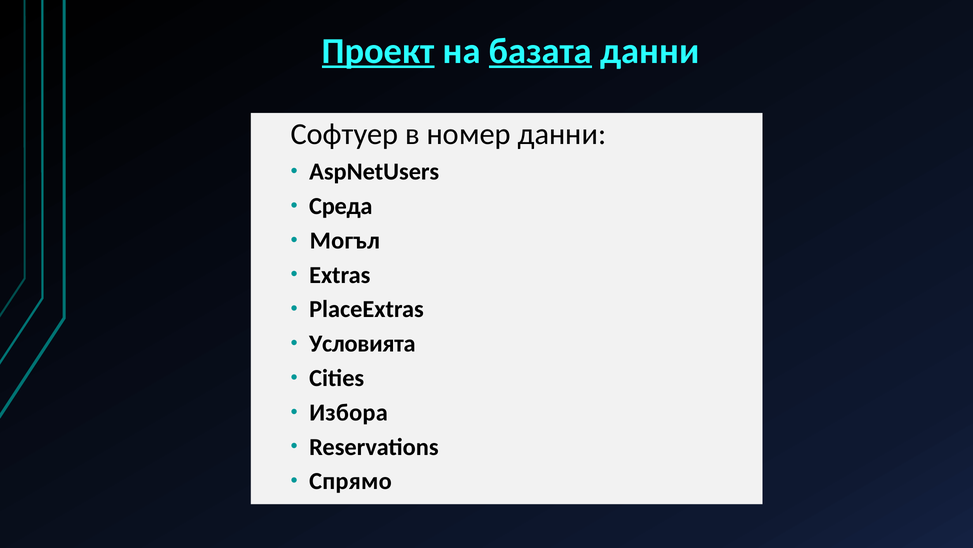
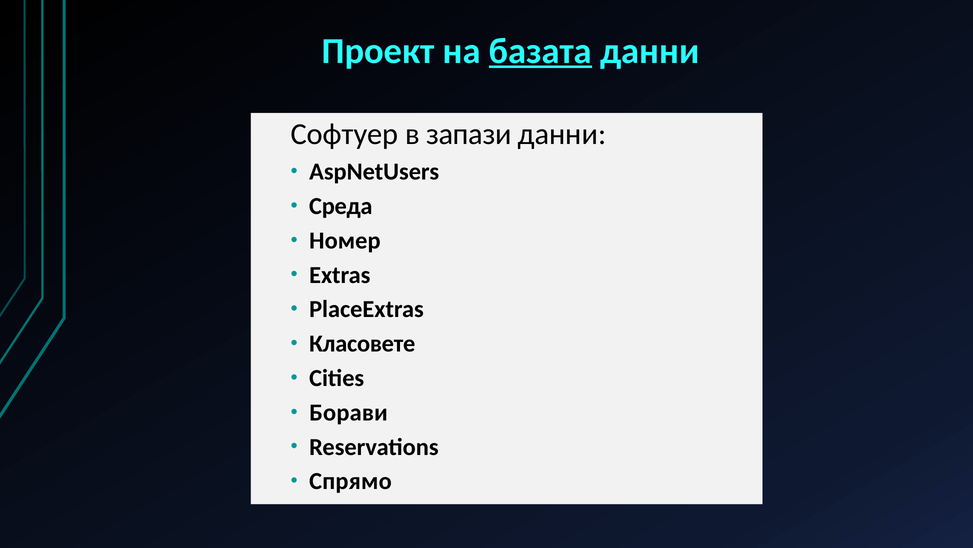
Проект underline: present -> none
номер: номер -> запази
Могъл: Могъл -> Номер
Условията: Условията -> Класовете
Избора: Избора -> Борави
